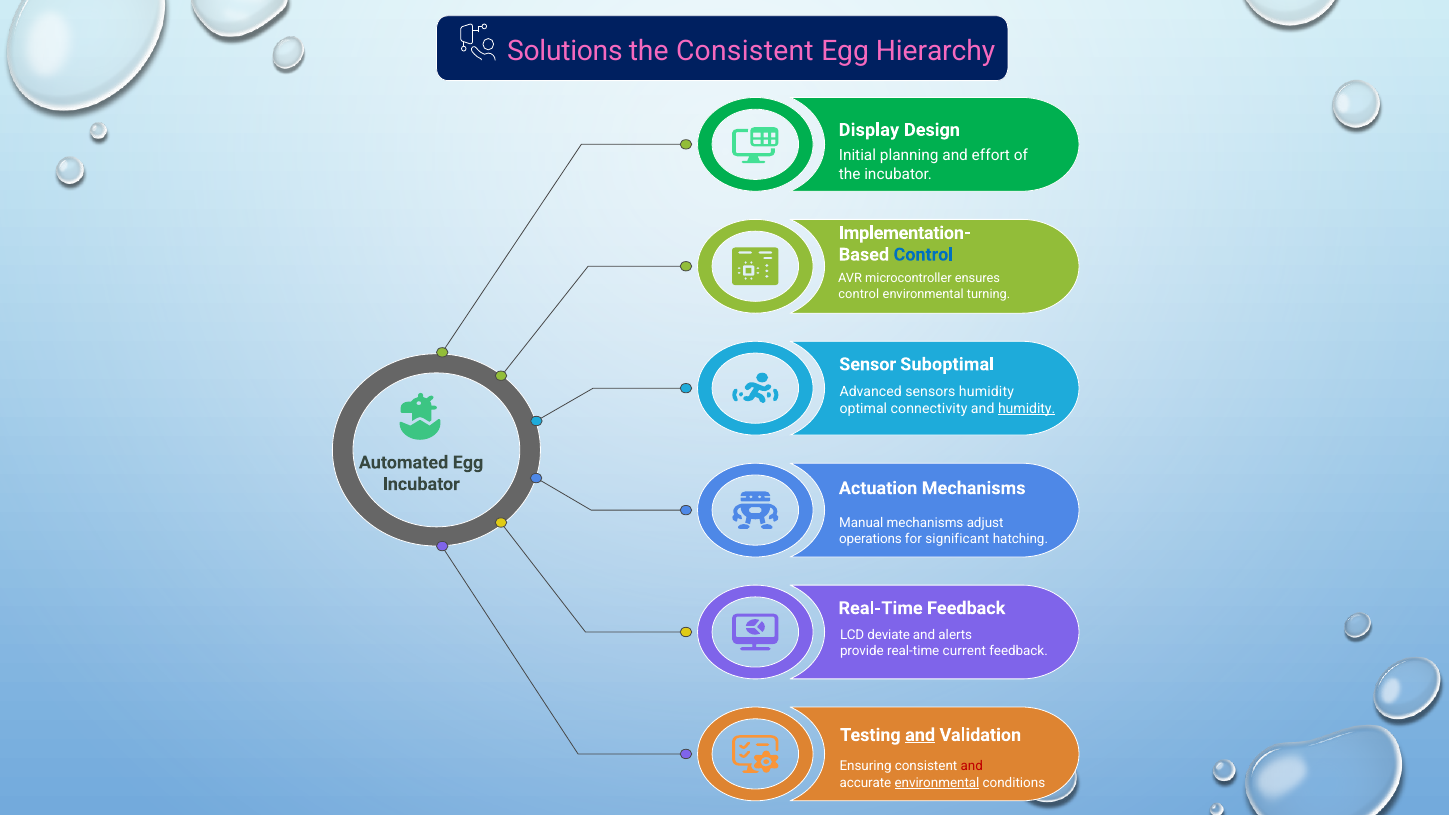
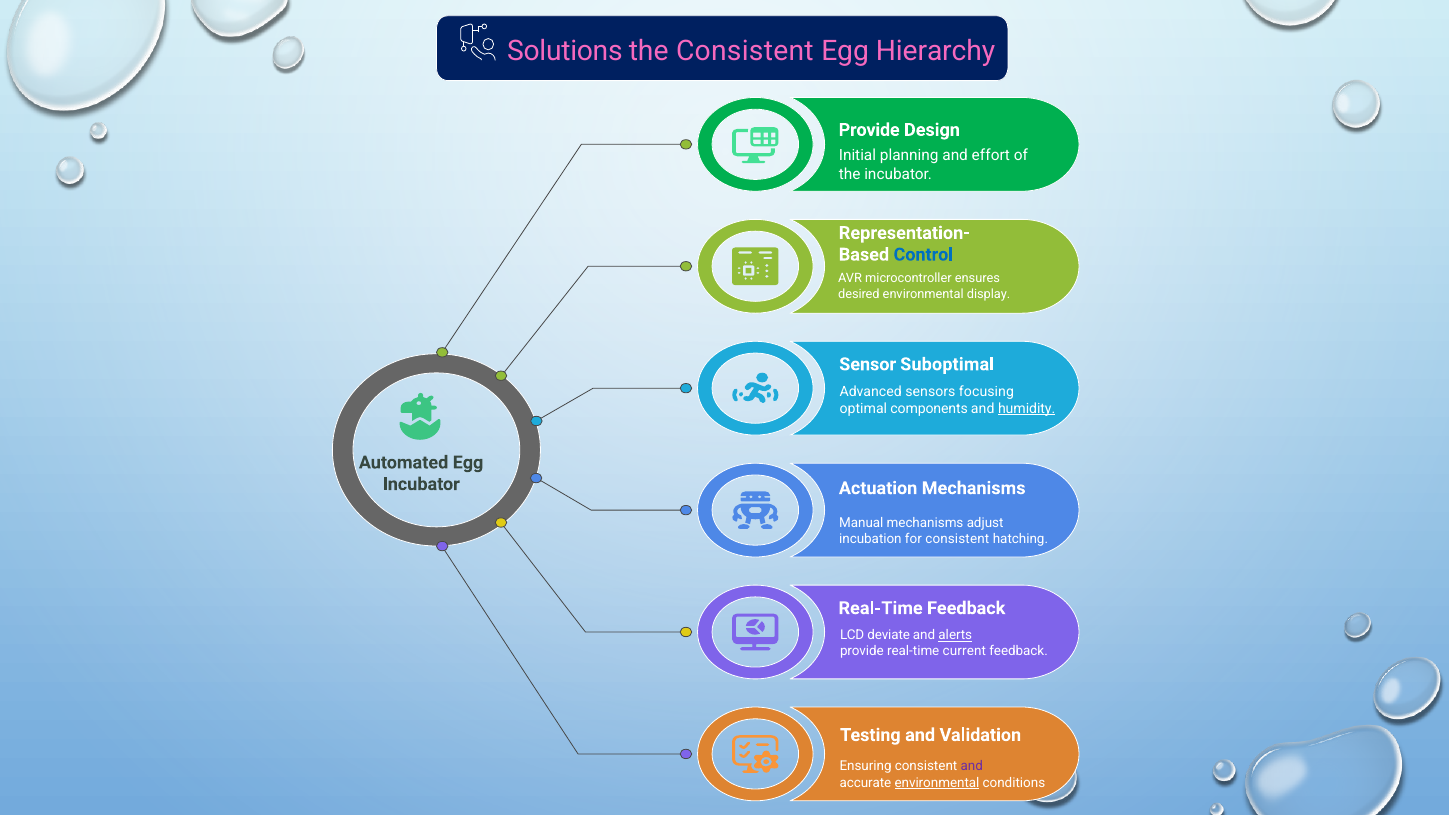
Display at (869, 130): Display -> Provide
Implementation-: Implementation- -> Representation-
control at (859, 294): control -> desired
turning: turning -> display
sensors humidity: humidity -> focusing
connectivity: connectivity -> components
operations: operations -> incubation
for significant: significant -> consistent
alerts underline: none -> present
and at (920, 735) underline: present -> none
and at (972, 766) colour: red -> purple
